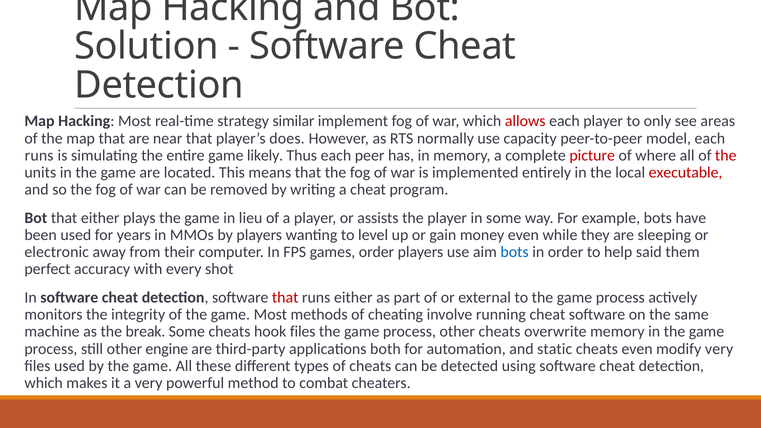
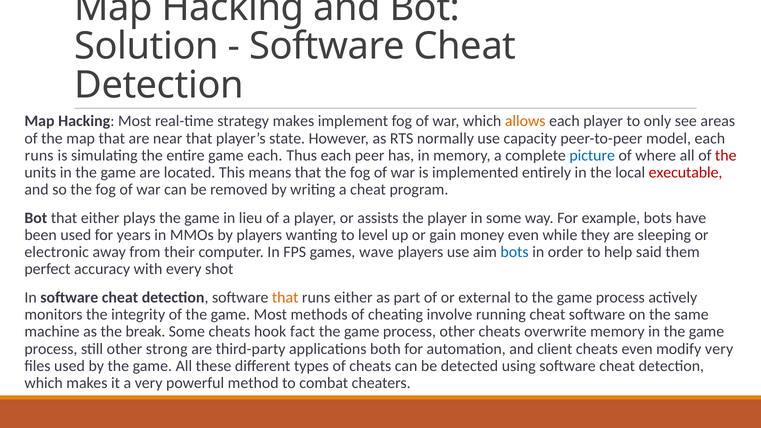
strategy similar: similar -> makes
allows colour: red -> orange
does: does -> state
game likely: likely -> each
picture colour: red -> blue
games order: order -> wave
that at (285, 297) colour: red -> orange
hook files: files -> fact
engine: engine -> strong
static: static -> client
